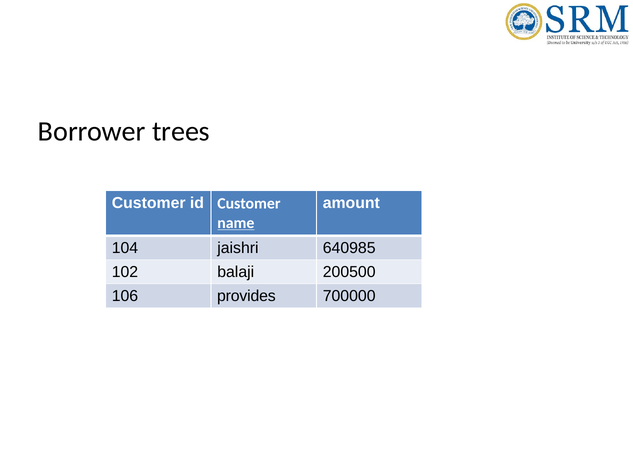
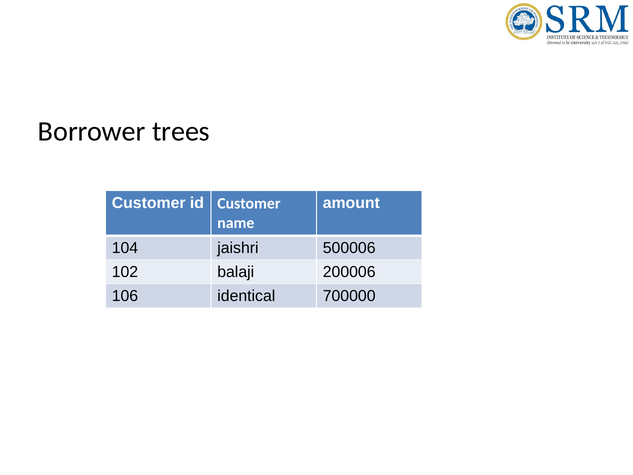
name underline: present -> none
640985: 640985 -> 500006
200500: 200500 -> 200006
provides: provides -> identical
